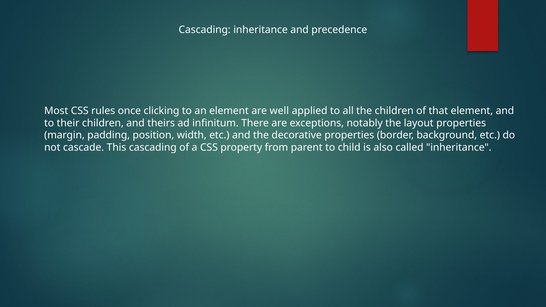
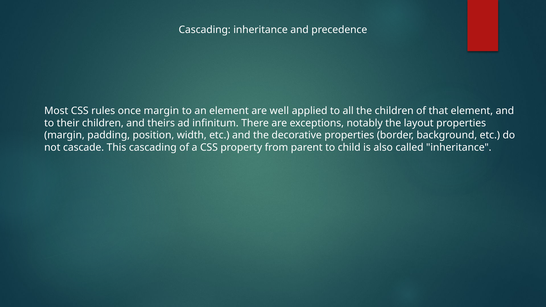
once clicking: clicking -> margin
